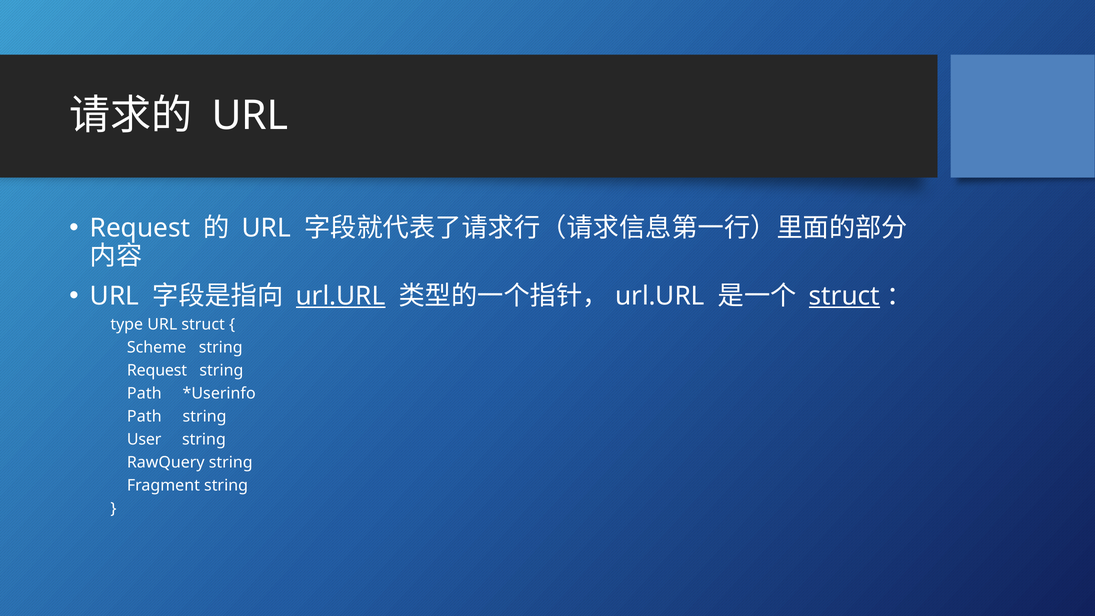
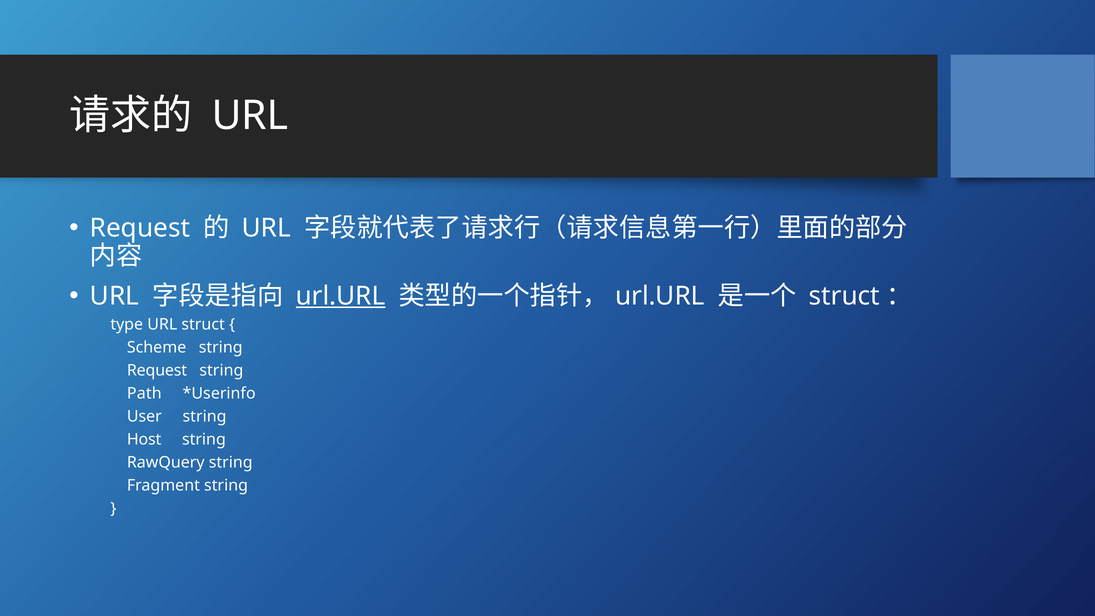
struct at (844, 296) underline: present -> none
Path at (144, 416): Path -> User
User: User -> Host
